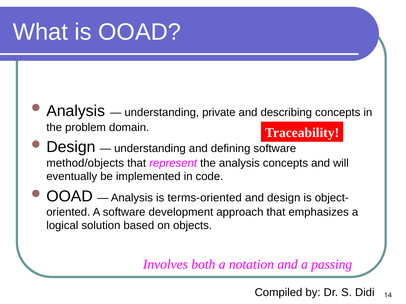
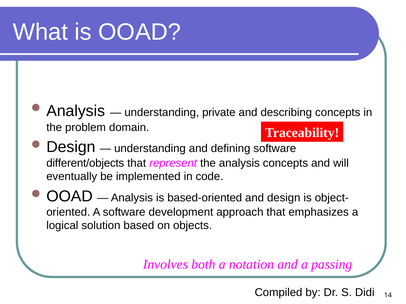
method/objects: method/objects -> different/objects
terms-oriented: terms-oriented -> based-oriented
